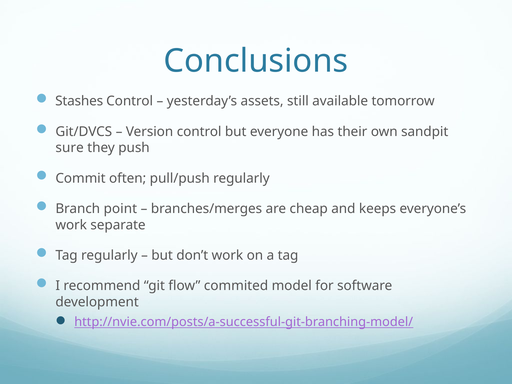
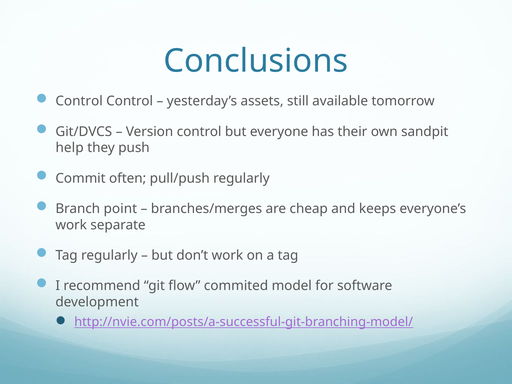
Stashes at (79, 101): Stashes -> Control
sure: sure -> help
